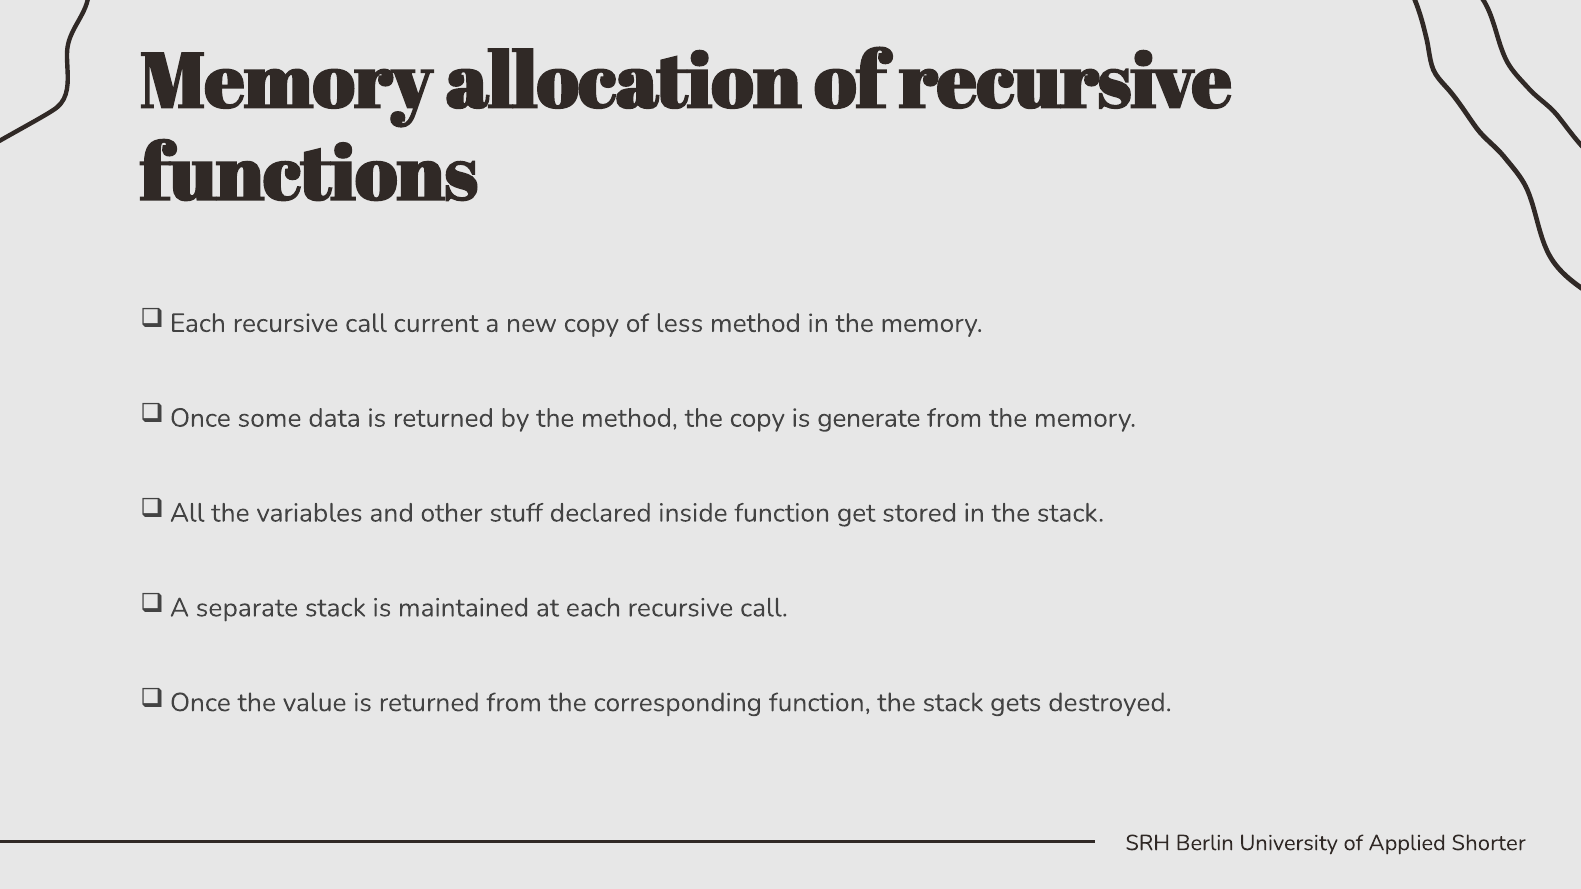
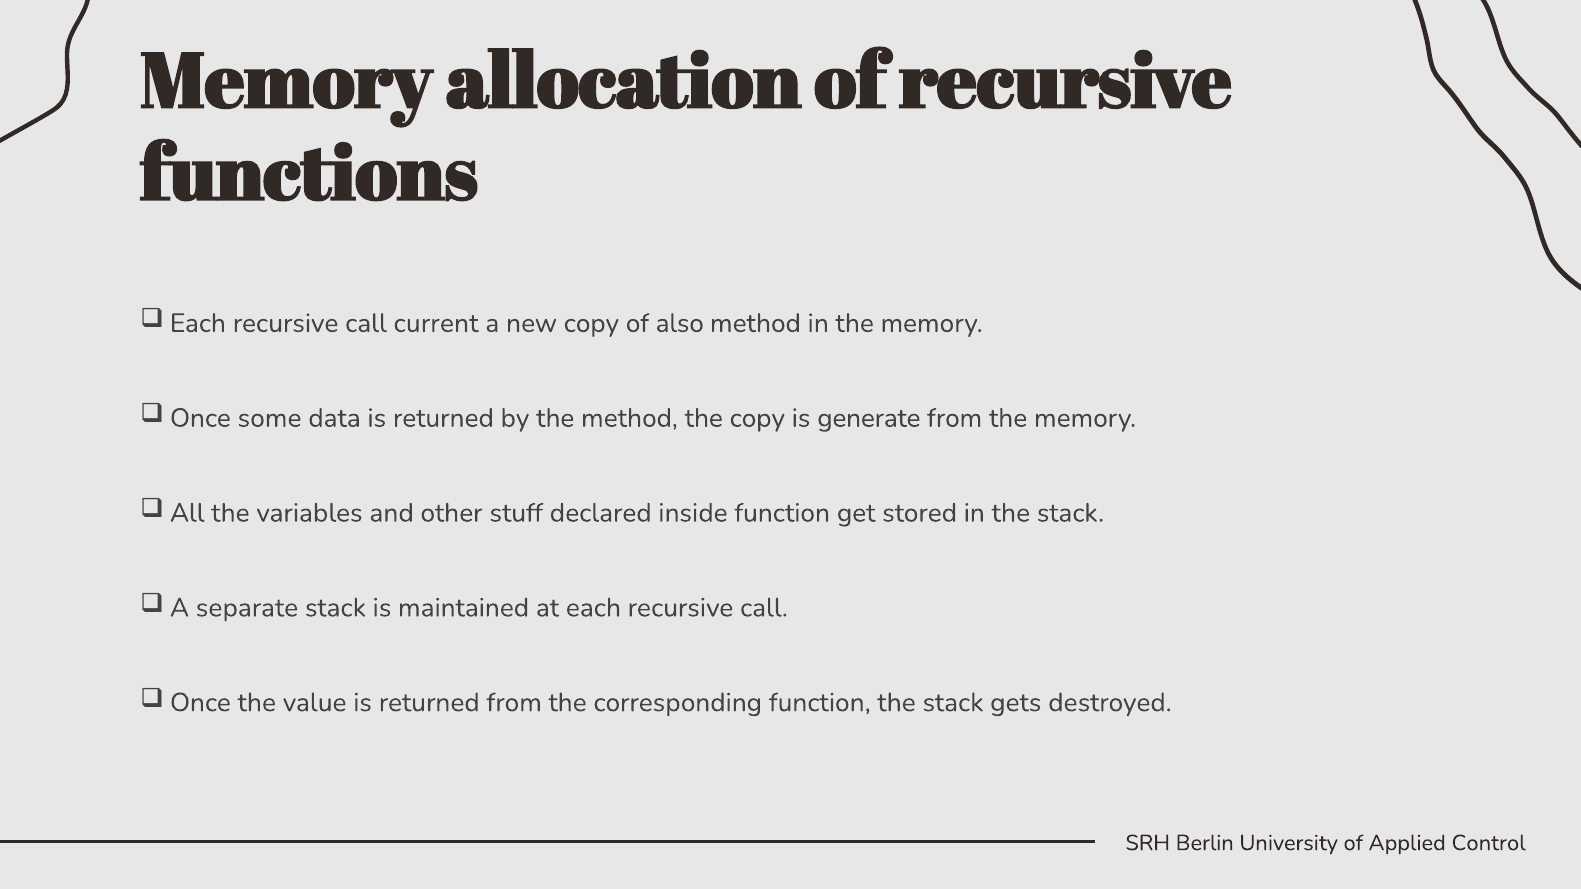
less: less -> also
Shorter: Shorter -> Control
